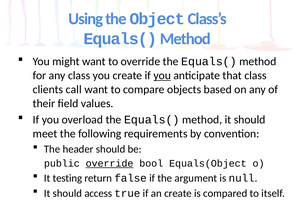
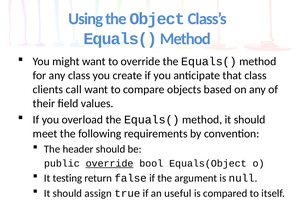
you at (162, 75) underline: present -> none
access: access -> assign
an create: create -> useful
